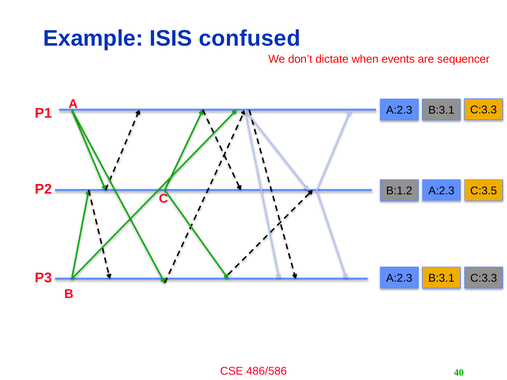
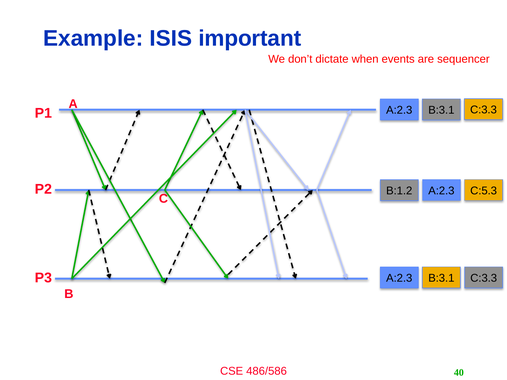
confused: confused -> important
C:3.5: C:3.5 -> C:5.3
